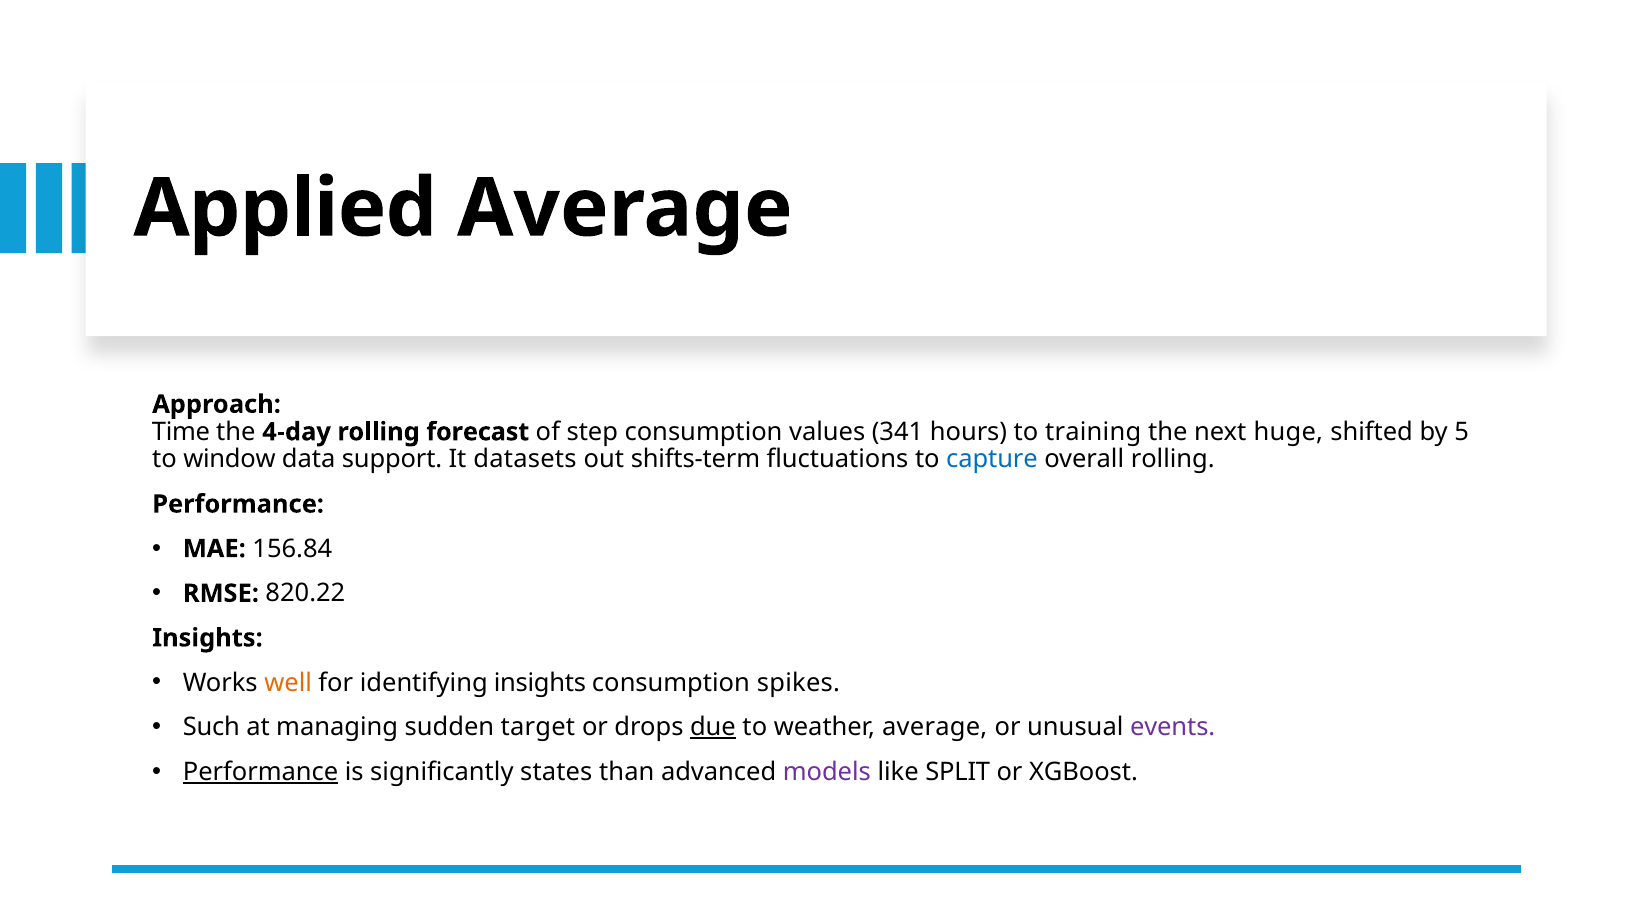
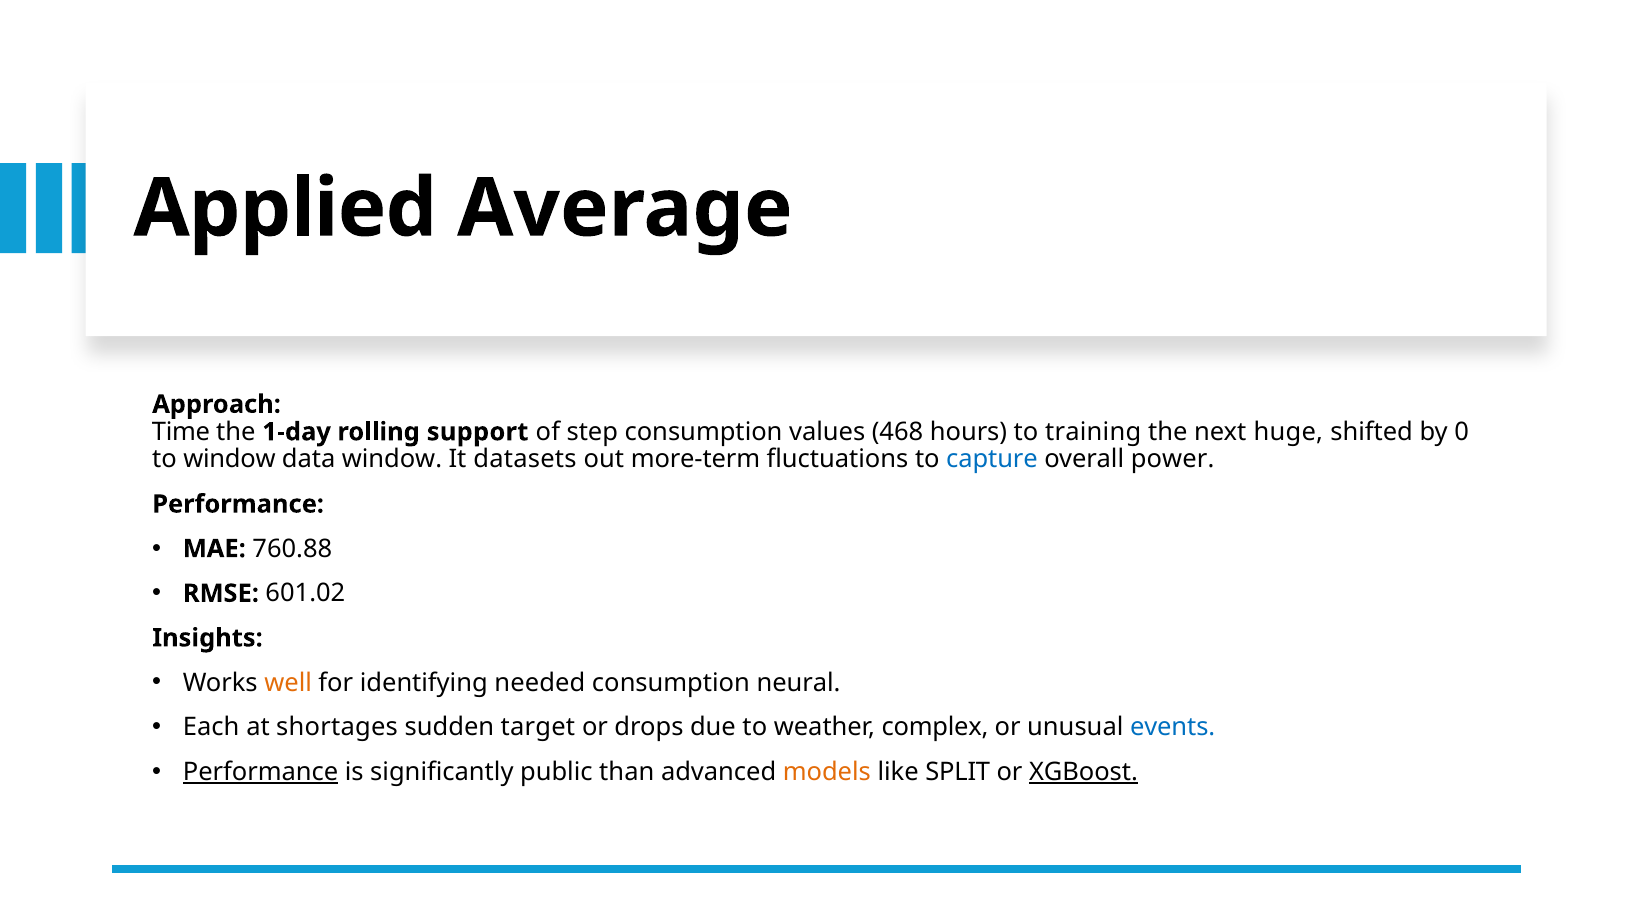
4-day: 4-day -> 1-day
forecast: forecast -> support
341: 341 -> 468
5: 5 -> 0
data support: support -> window
shifts-term: shifts-term -> more-term
overall rolling: rolling -> power
156.84: 156.84 -> 760.88
820.22: 820.22 -> 601.02
identifying insights: insights -> needed
spikes: spikes -> neural
Such: Such -> Each
managing: managing -> shortages
due underline: present -> none
weather average: average -> complex
events colour: purple -> blue
states: states -> public
models colour: purple -> orange
XGBoost underline: none -> present
